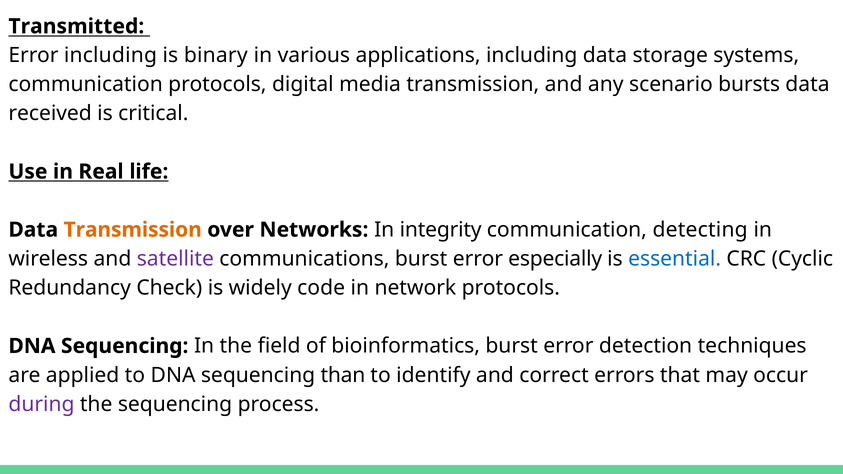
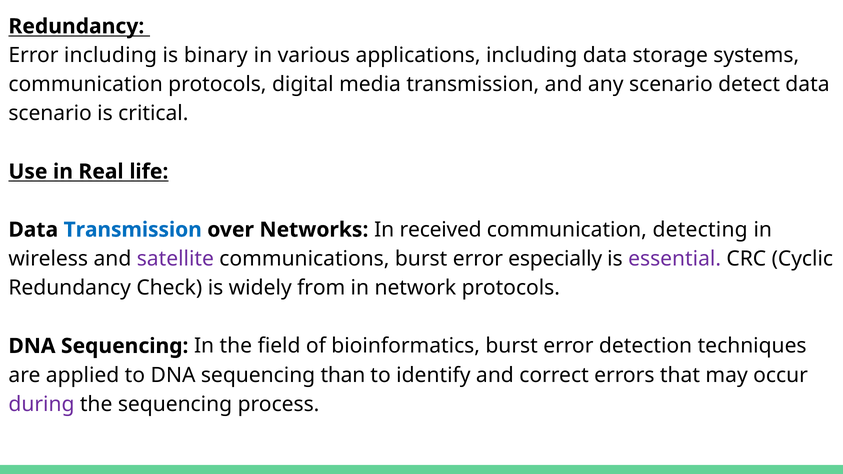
Transmitted at (76, 26): Transmitted -> Redundancy
bursts: bursts -> detect
received at (50, 114): received -> scenario
Transmission at (133, 230) colour: orange -> blue
integrity: integrity -> received
essential colour: blue -> purple
code: code -> from
